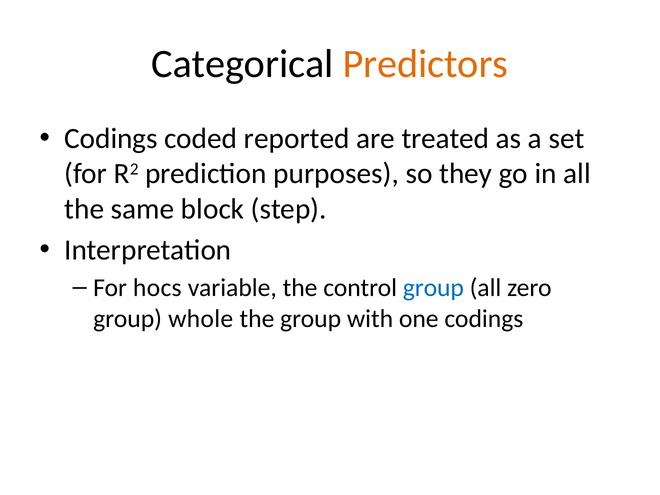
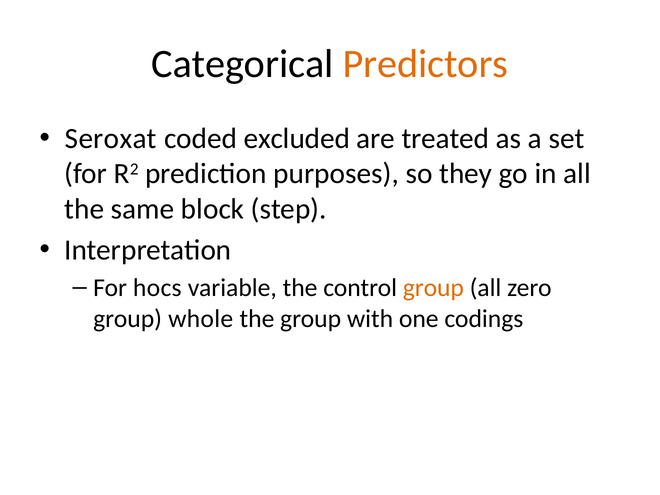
Codings at (111, 138): Codings -> Seroxat
reported: reported -> excluded
group at (433, 288) colour: blue -> orange
